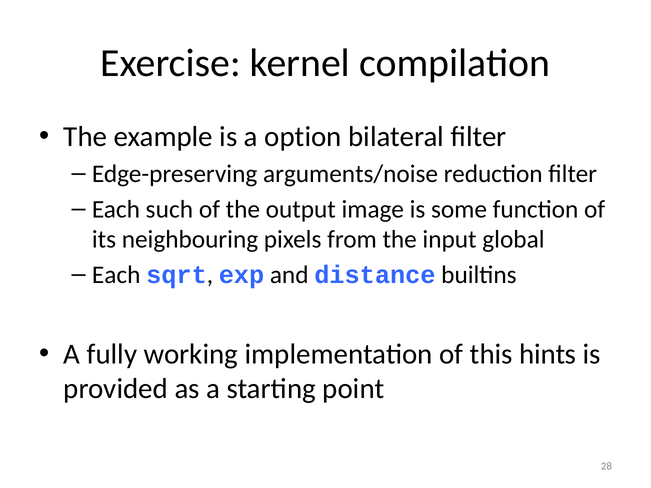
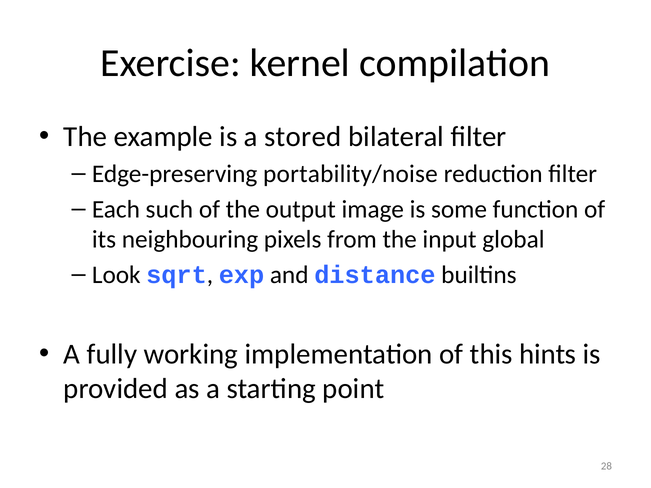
option: option -> stored
arguments/noise: arguments/noise -> portability/noise
Each at (116, 275): Each -> Look
